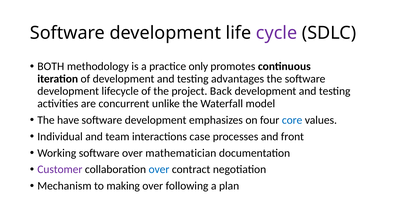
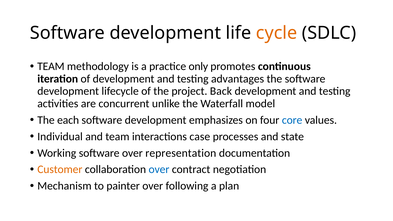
cycle colour: purple -> orange
BOTH at (51, 66): BOTH -> TEAM
have: have -> each
front: front -> state
mathematician: mathematician -> representation
Customer colour: purple -> orange
making: making -> painter
